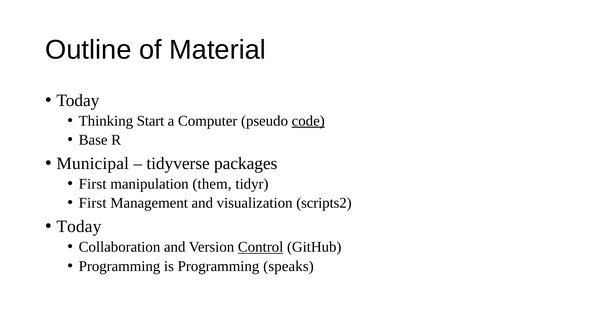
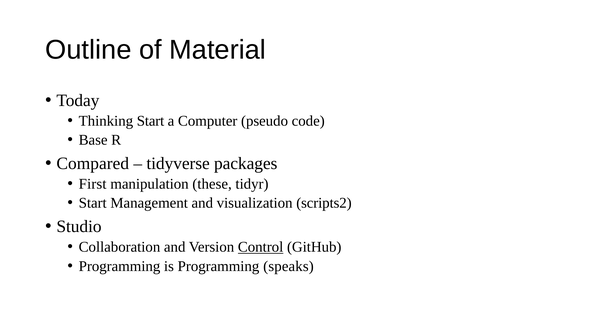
code underline: present -> none
Municipal: Municipal -> Compared
them: them -> these
First at (93, 203): First -> Start
Today at (79, 227): Today -> Studio
